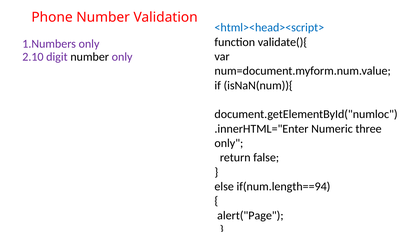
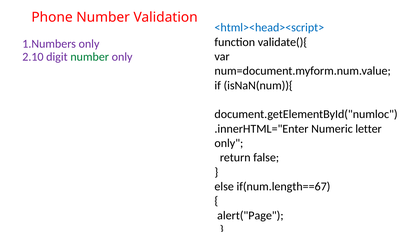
number at (90, 57) colour: black -> green
three: three -> letter
if(num.length==94: if(num.length==94 -> if(num.length==67
